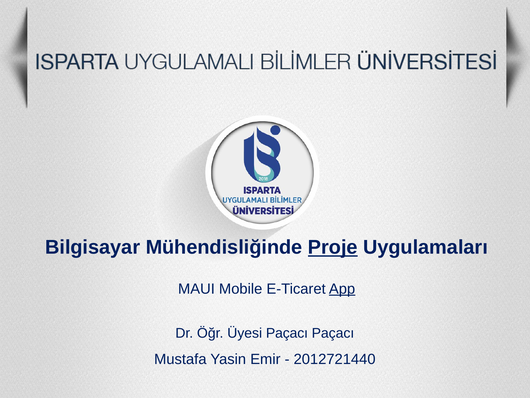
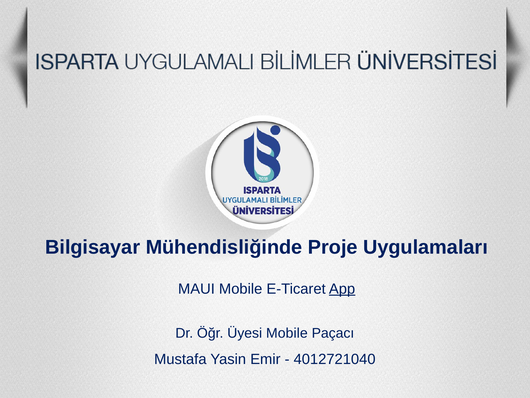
Proje underline: present -> none
Üyesi Paçacı: Paçacı -> Mobile
2012721440: 2012721440 -> 4012721040
